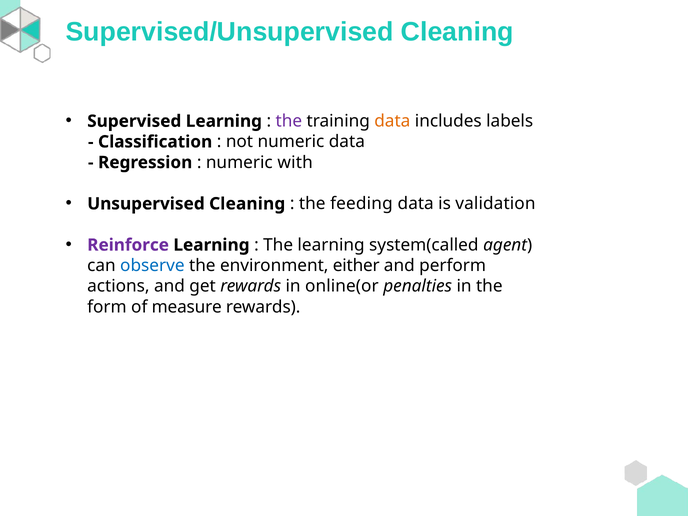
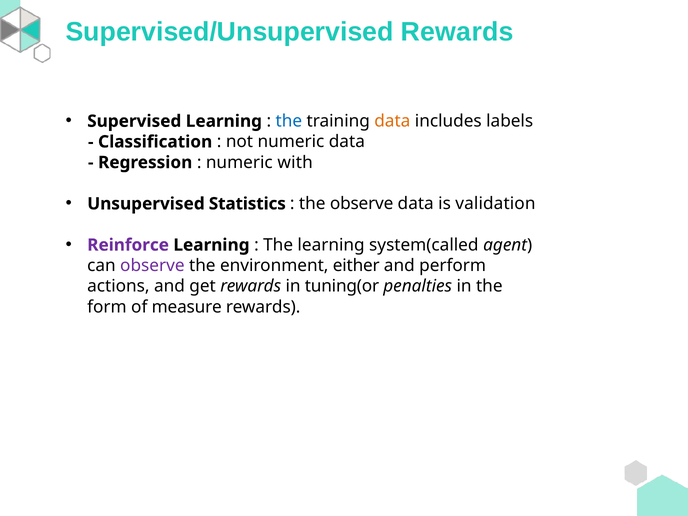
Supervised/Unsupervised Cleaning: Cleaning -> Rewards
the at (289, 121) colour: purple -> blue
Unsupervised Cleaning: Cleaning -> Statistics
the feeding: feeding -> observe
observe at (152, 266) colour: blue -> purple
online(or: online(or -> tuning(or
